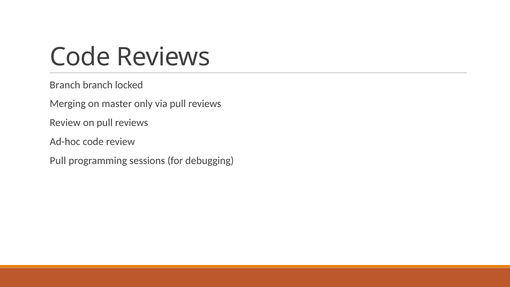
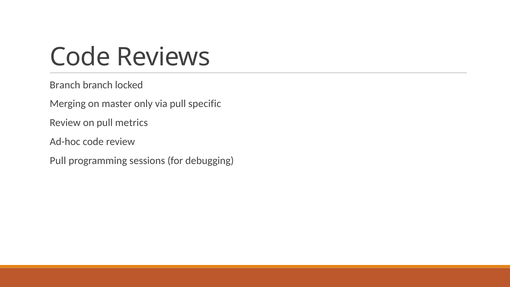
via pull reviews: reviews -> specific
on pull reviews: reviews -> metrics
